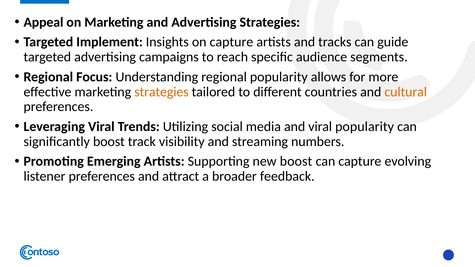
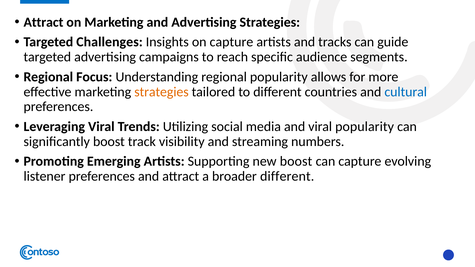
Appeal at (43, 22): Appeal -> Attract
Implement: Implement -> Challenges
cultural colour: orange -> blue
broader feedback: feedback -> different
